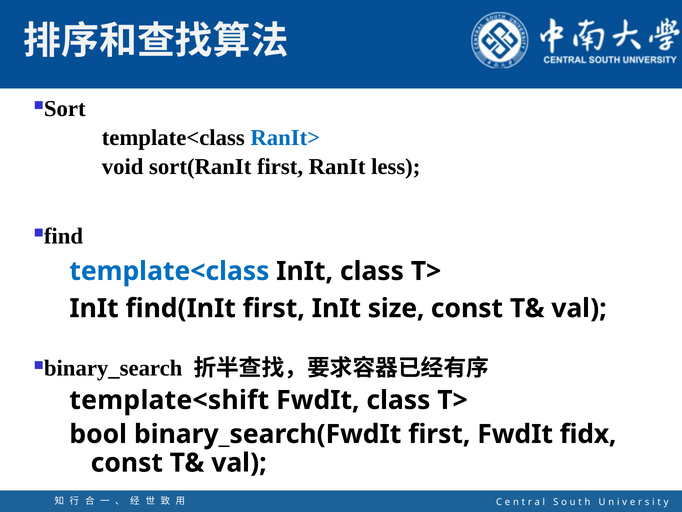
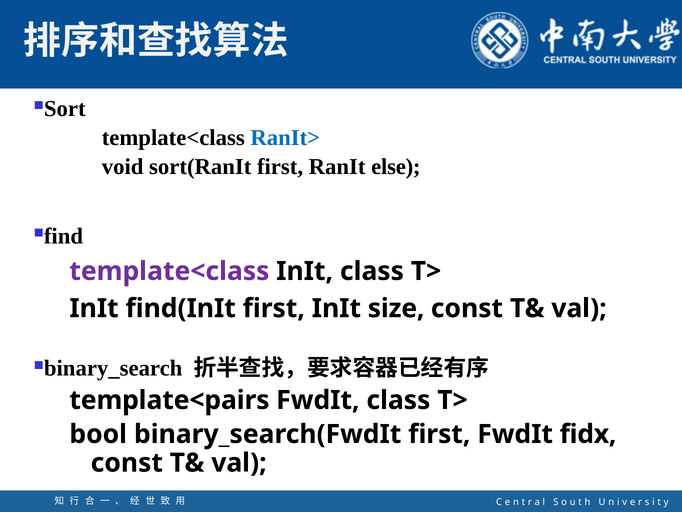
less: less -> else
template<class at (169, 271) colour: blue -> purple
template<shift: template<shift -> template<pairs
